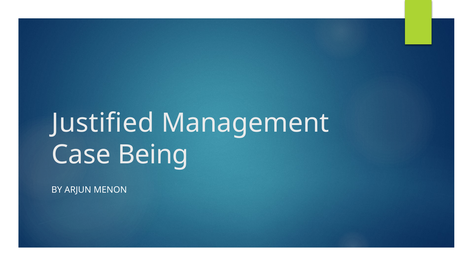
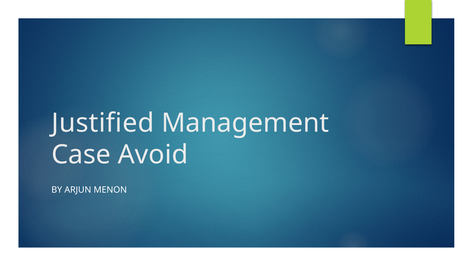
Being: Being -> Avoid
